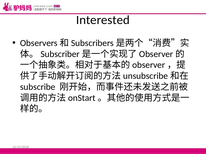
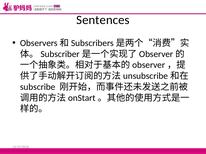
Interested: Interested -> Sentences
